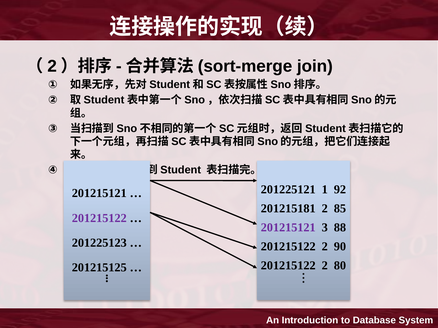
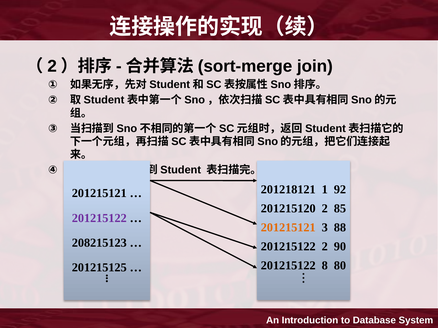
201225121: 201225121 -> 201218121
201215181: 201215181 -> 201215120
201215121 at (288, 228) colour: purple -> orange
201225123: 201225123 -> 208215123
2 at (325, 266): 2 -> 8
